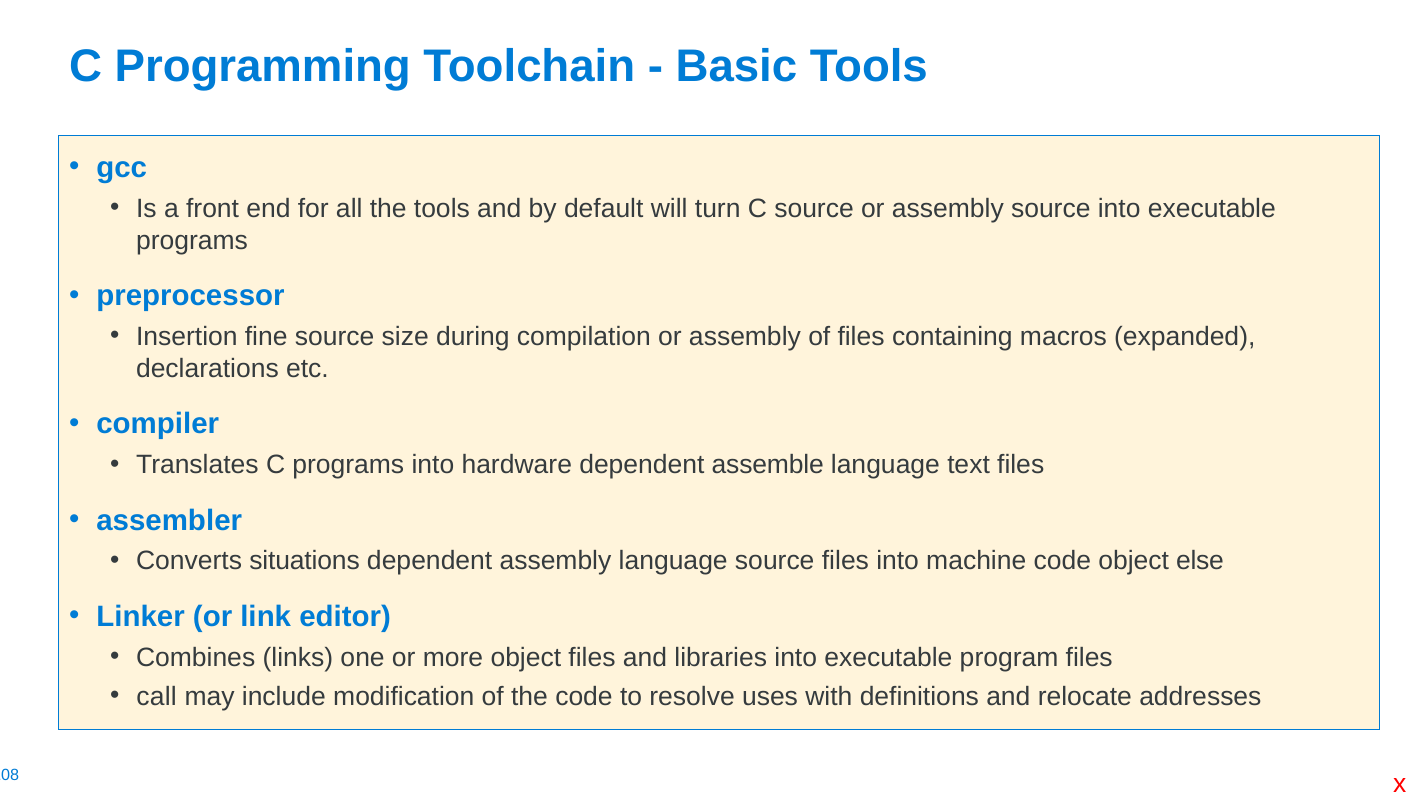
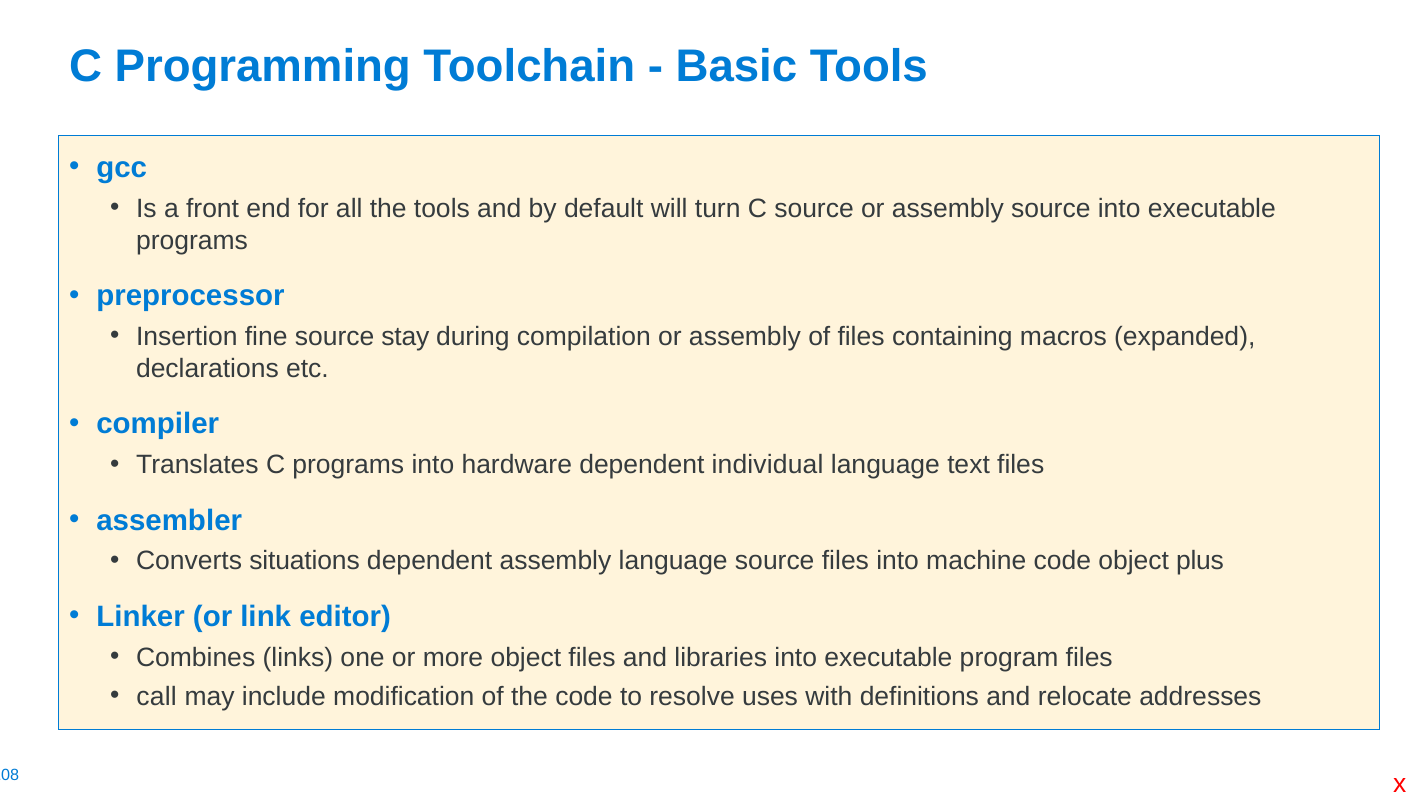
size: size -> stay
assemble: assemble -> individual
else: else -> plus
